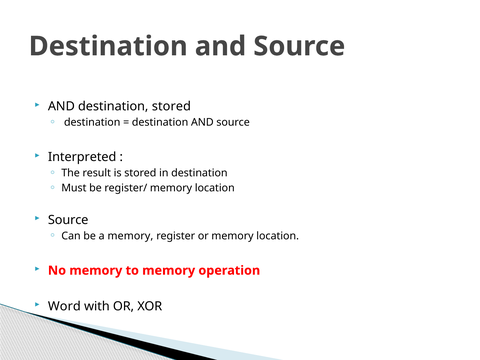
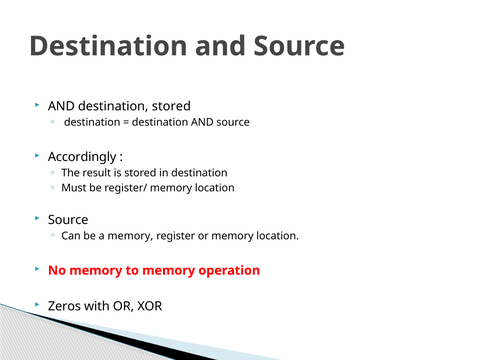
Interpreted: Interpreted -> Accordingly
Word: Word -> Zeros
